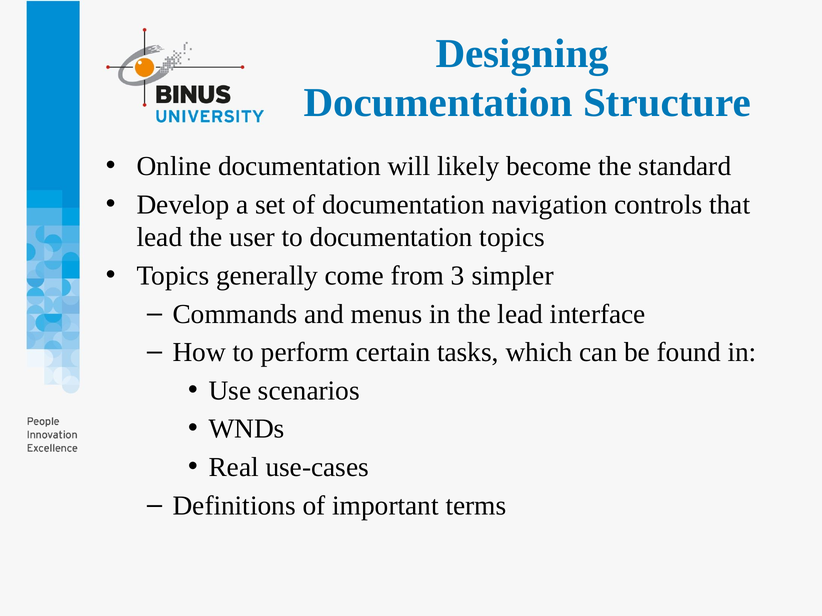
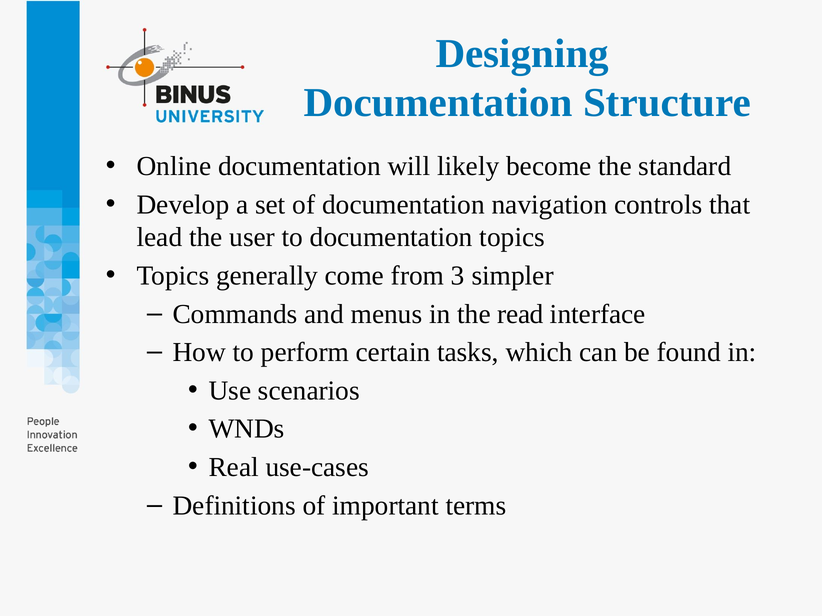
the lead: lead -> read
